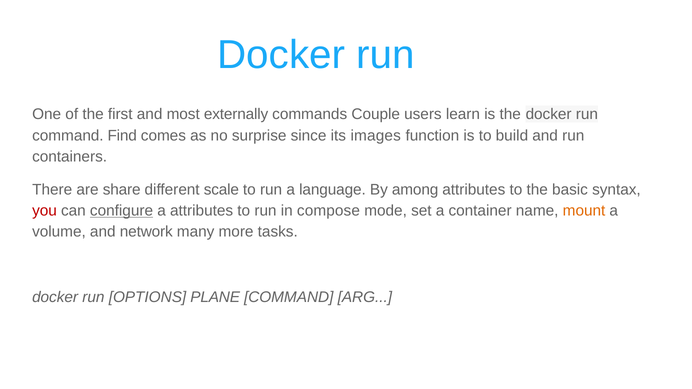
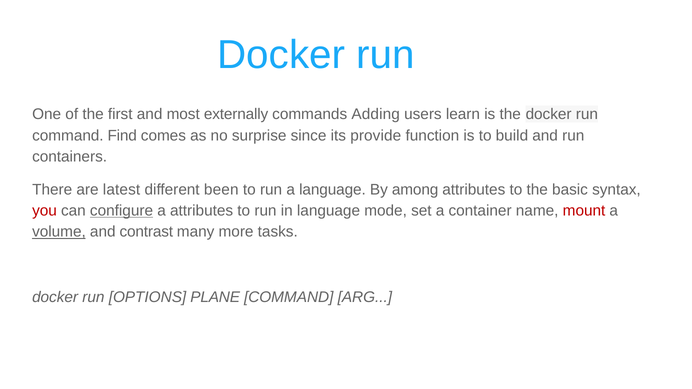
Couple: Couple -> Adding
images: images -> provide
share: share -> latest
scale: scale -> been
in compose: compose -> language
mount colour: orange -> red
volume underline: none -> present
network: network -> contrast
